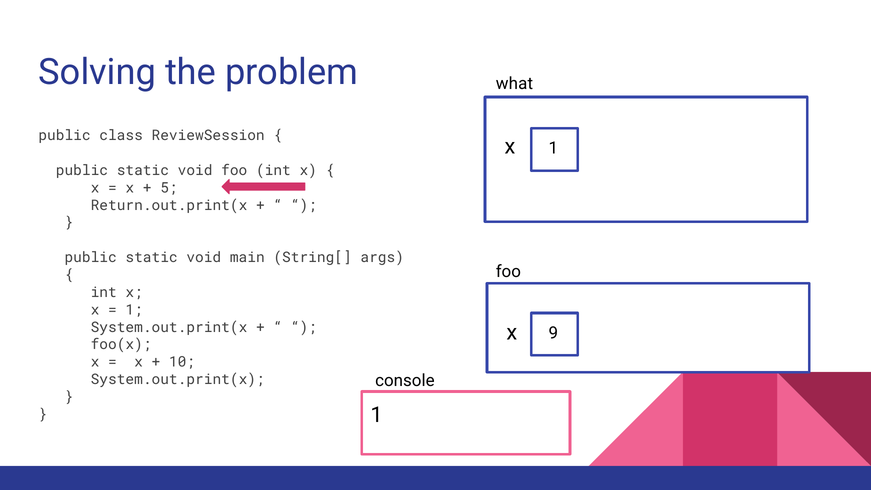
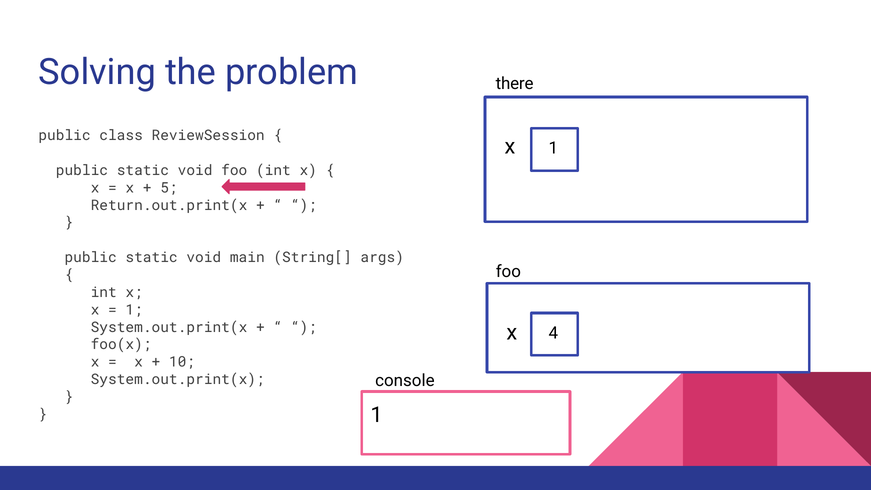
what: what -> there
9: 9 -> 4
